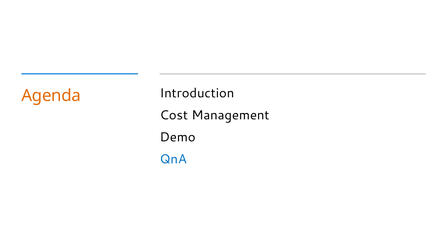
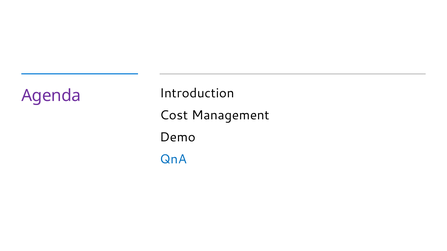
Agenda colour: orange -> purple
